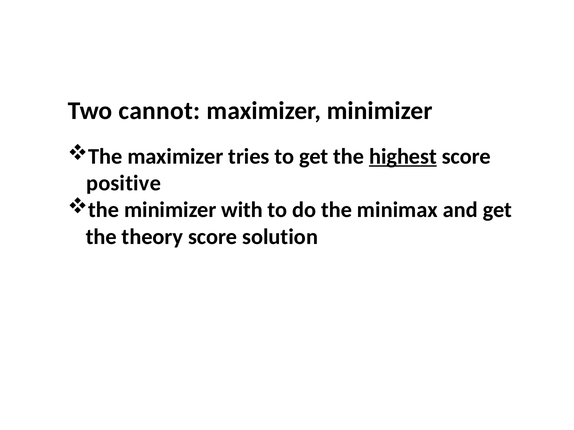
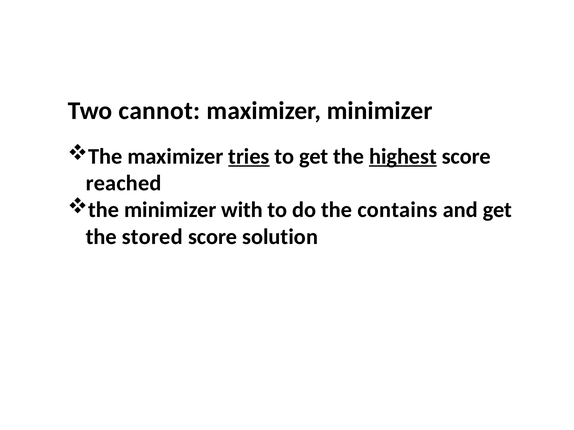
tries underline: none -> present
positive: positive -> reached
minimax: minimax -> contains
theory: theory -> stored
